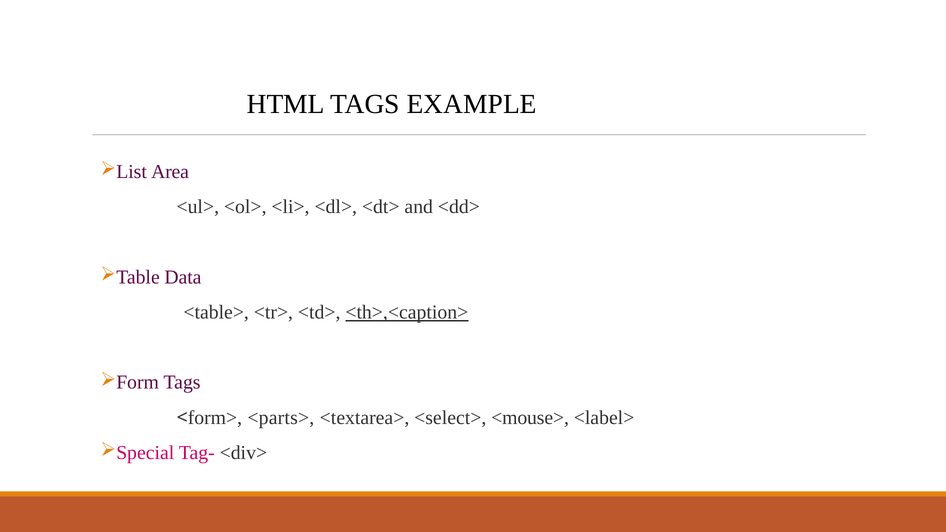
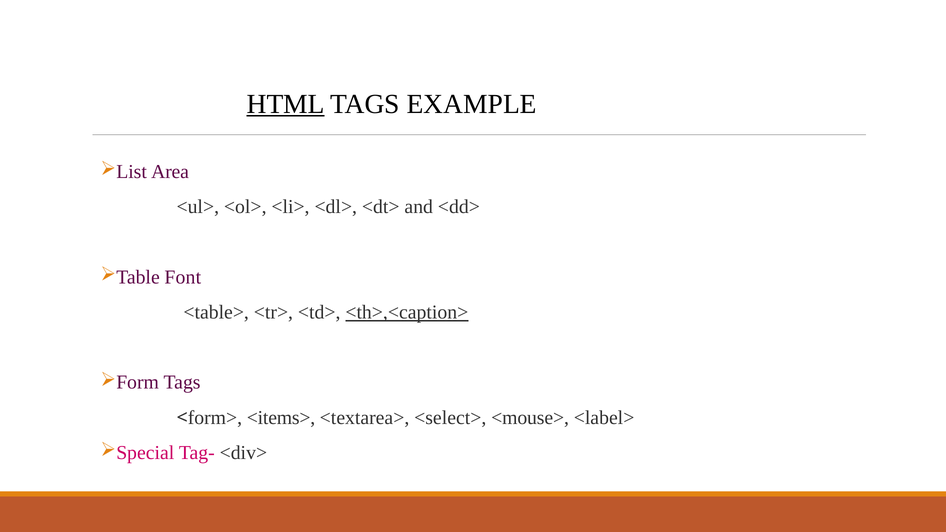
HTML underline: none -> present
Data: Data -> Font
<parts>: <parts> -> <items>
